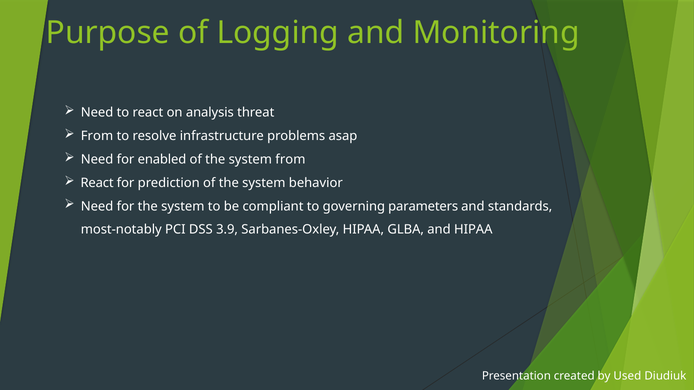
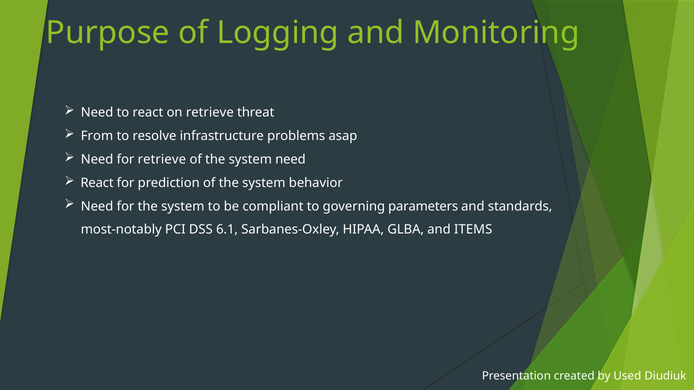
on analysis: analysis -> retrieve
for enabled: enabled -> retrieve
system from: from -> need
3.9: 3.9 -> 6.1
and HIPAA: HIPAA -> ITEMS
